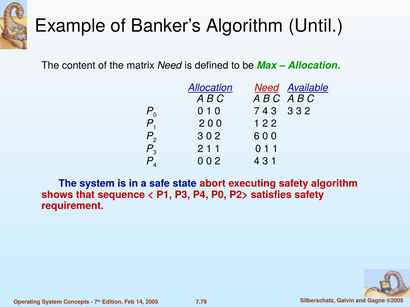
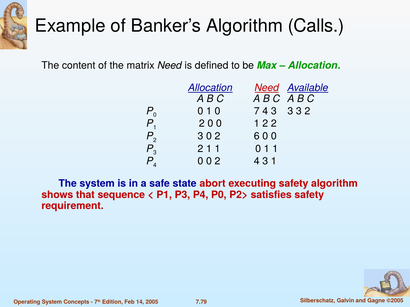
Until: Until -> Calls
